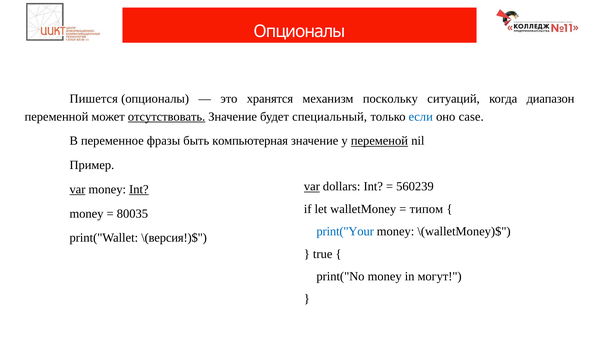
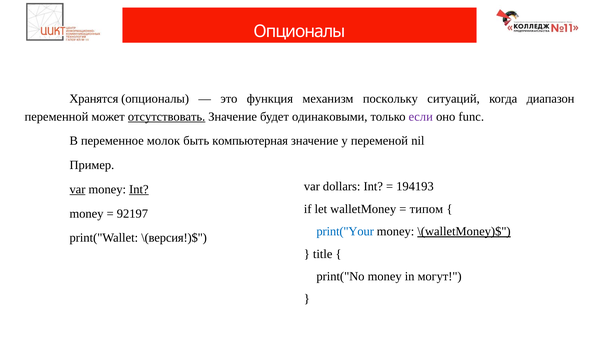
Пишется: Пишется -> Хранятся
хранятся: хранятся -> функция
специальный: специальный -> одинаковыми
если colour: blue -> purple
case: case -> func
фразы: фразы -> молок
переменой underline: present -> none
var at (312, 187) underline: present -> none
560239: 560239 -> 194193
80035: 80035 -> 92197
\(walletMoney)$ underline: none -> present
true: true -> title
